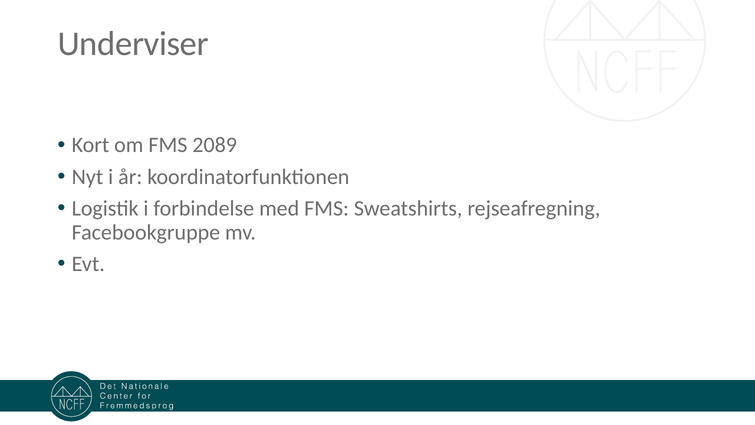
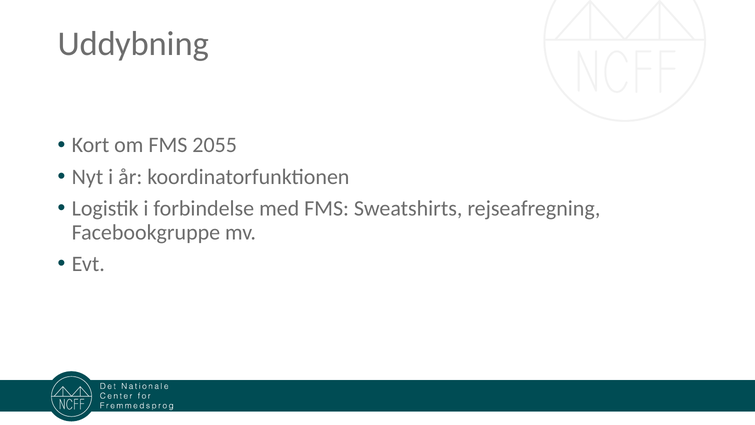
Underviser: Underviser -> Uddybning
2089: 2089 -> 2055
